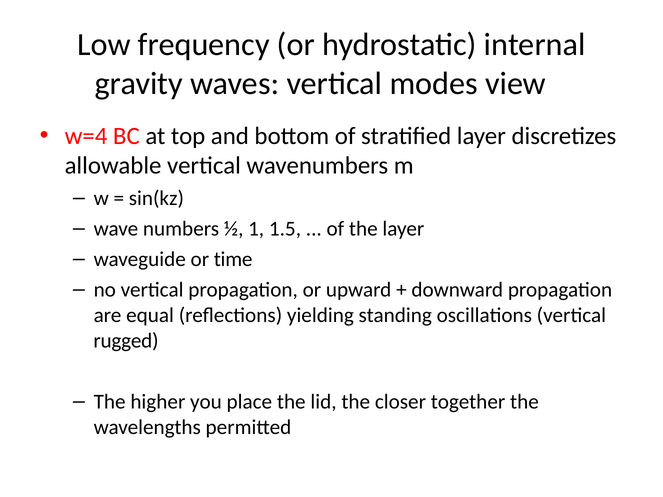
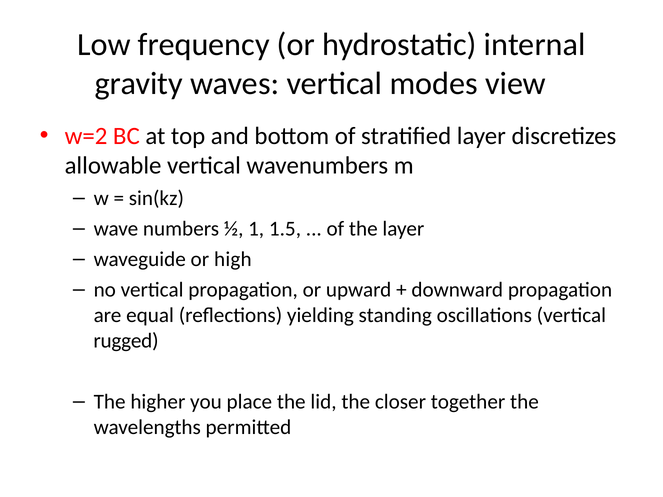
w=4: w=4 -> w=2
time: time -> high
